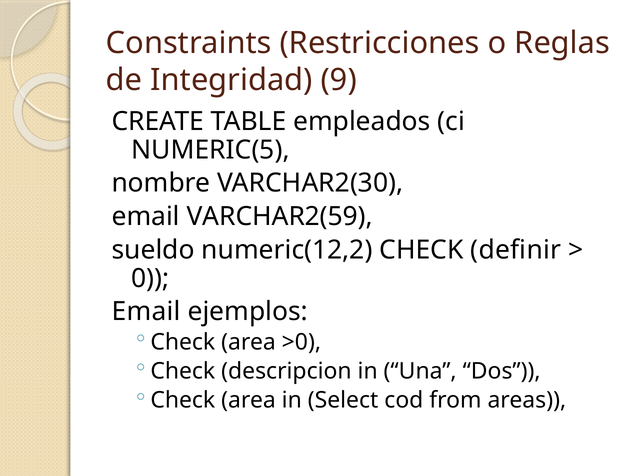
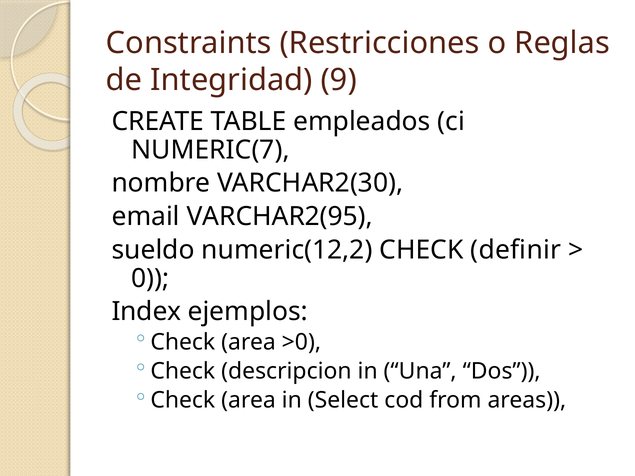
NUMERIC(5: NUMERIC(5 -> NUMERIC(7
VARCHAR2(59: VARCHAR2(59 -> VARCHAR2(95
Email at (146, 312): Email -> Index
